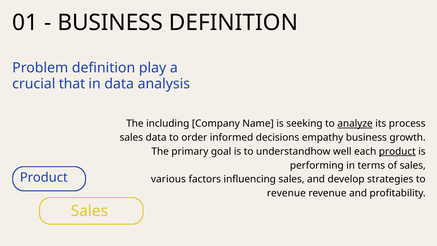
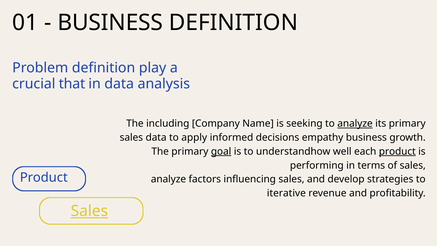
its process: process -> primary
order: order -> apply
goal underline: none -> present
various at (168, 179): various -> analyze
revenue at (286, 193): revenue -> iterative
Sales at (89, 211) underline: none -> present
